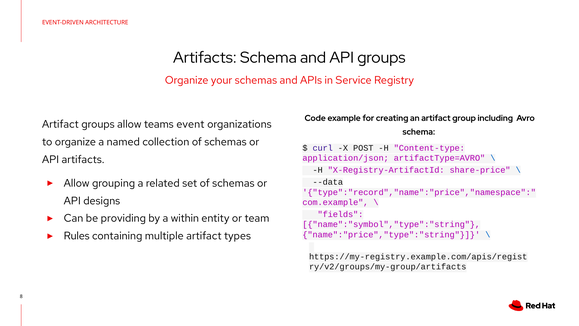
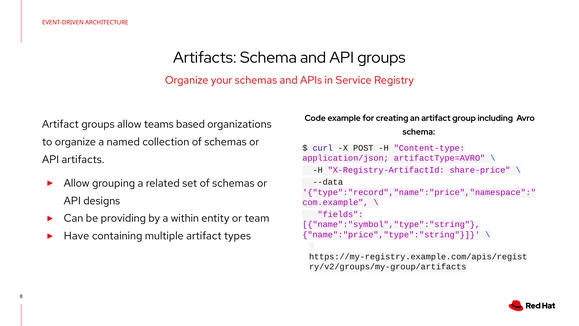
event: event -> based
Rules: Rules -> Have
